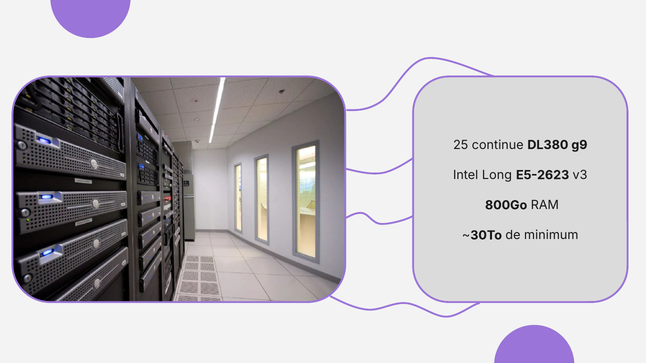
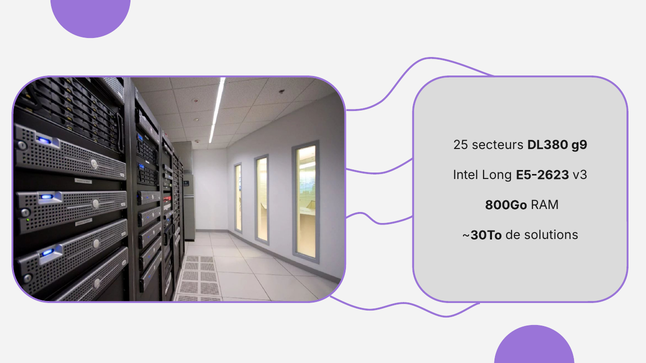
continue: continue -> secteurs
minimum: minimum -> solutions
